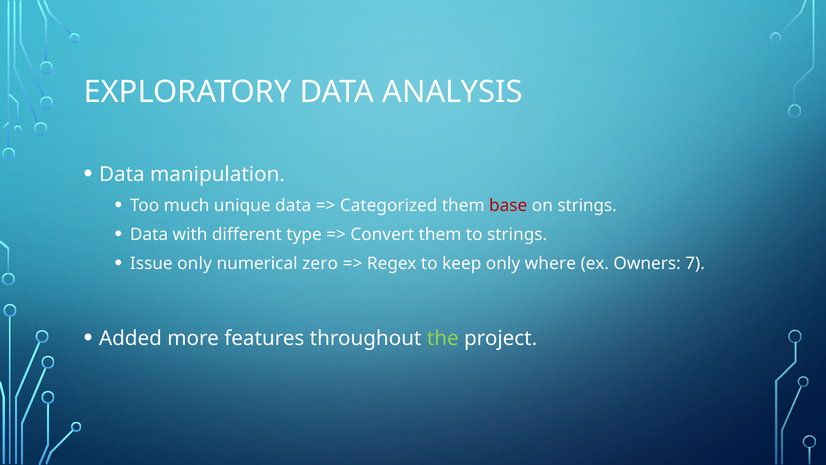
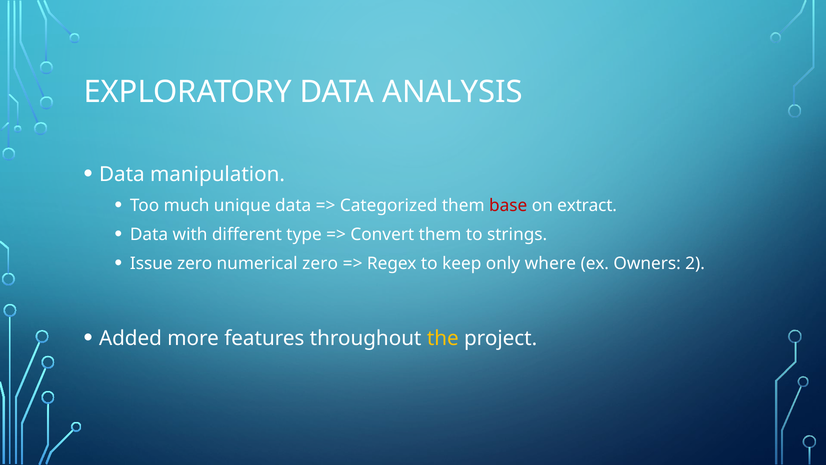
on strings: strings -> extract
Issue only: only -> zero
7: 7 -> 2
the colour: light green -> yellow
